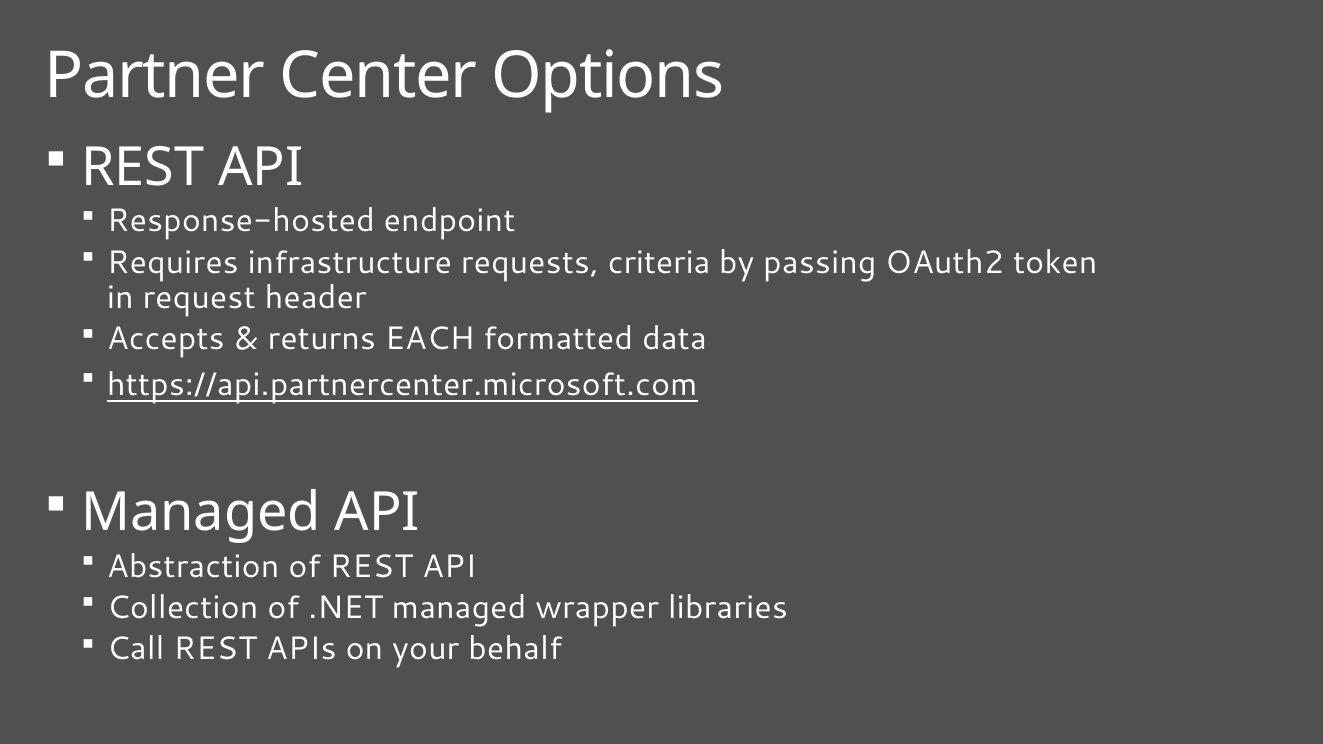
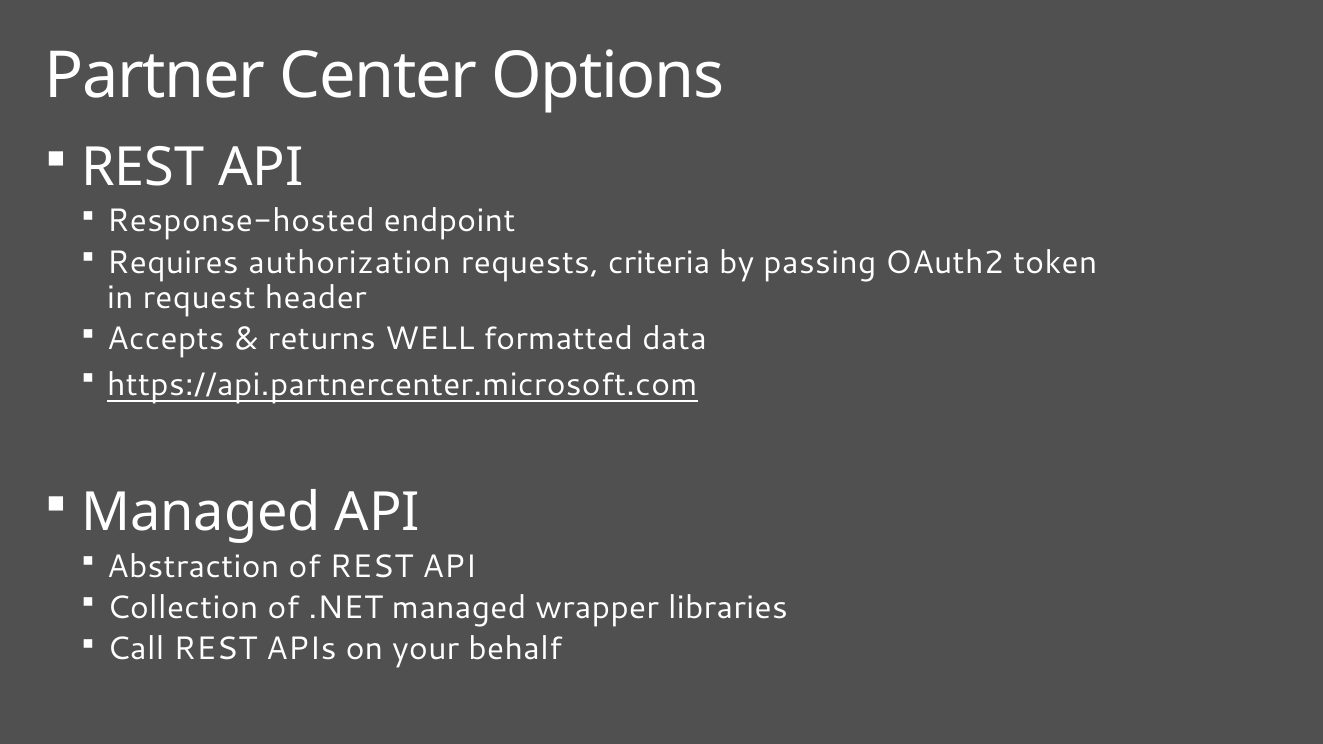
infrastructure: infrastructure -> authorization
EACH: EACH -> WELL
